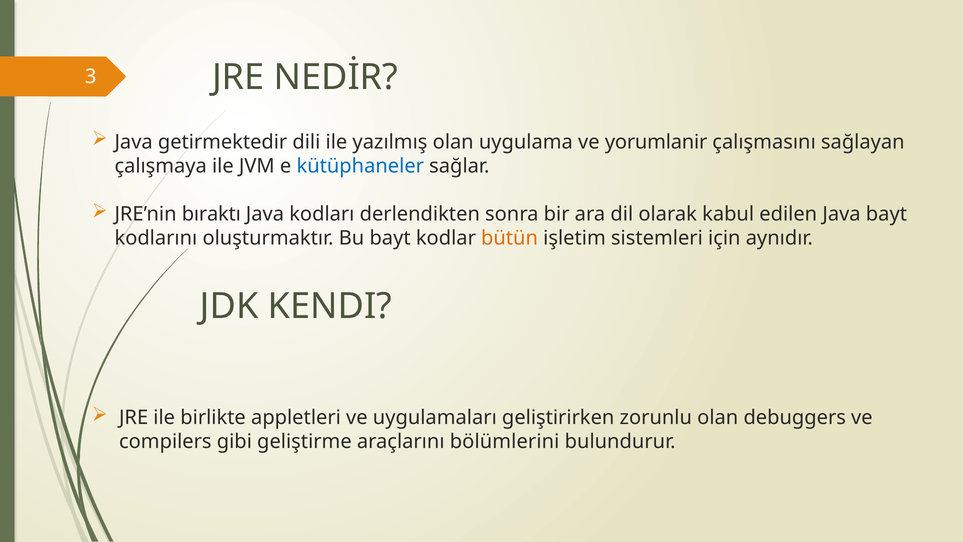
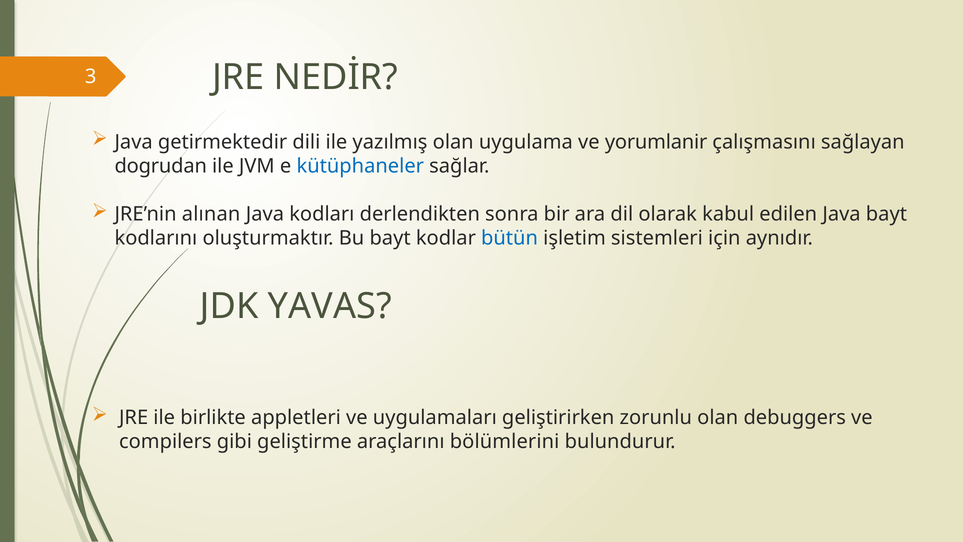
çalışmaya: çalışmaya -> dogrudan
bıraktı: bıraktı -> alınan
bütün colour: orange -> blue
KENDI: KENDI -> YAVAS
